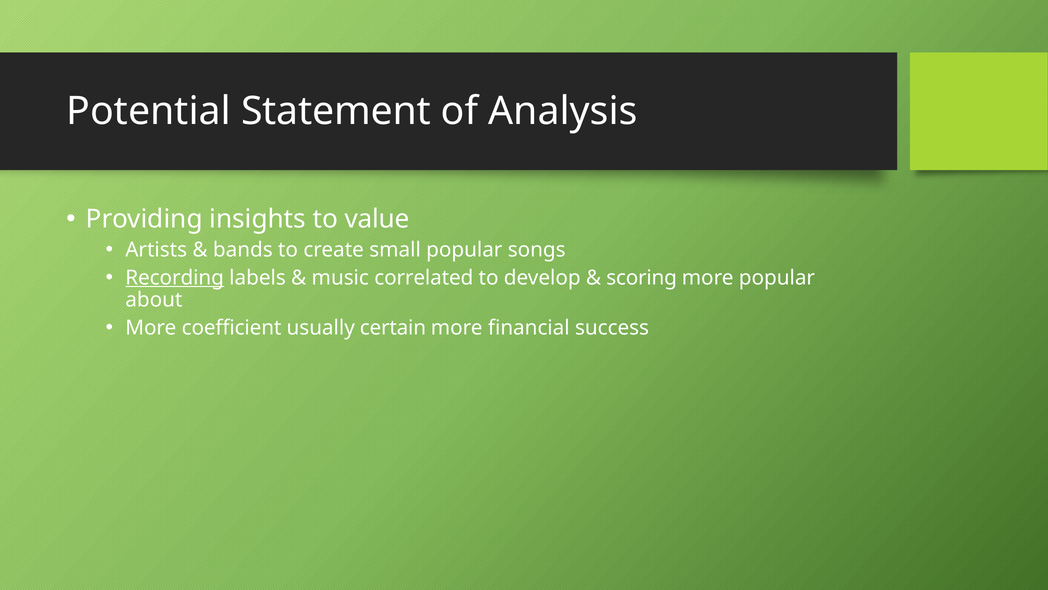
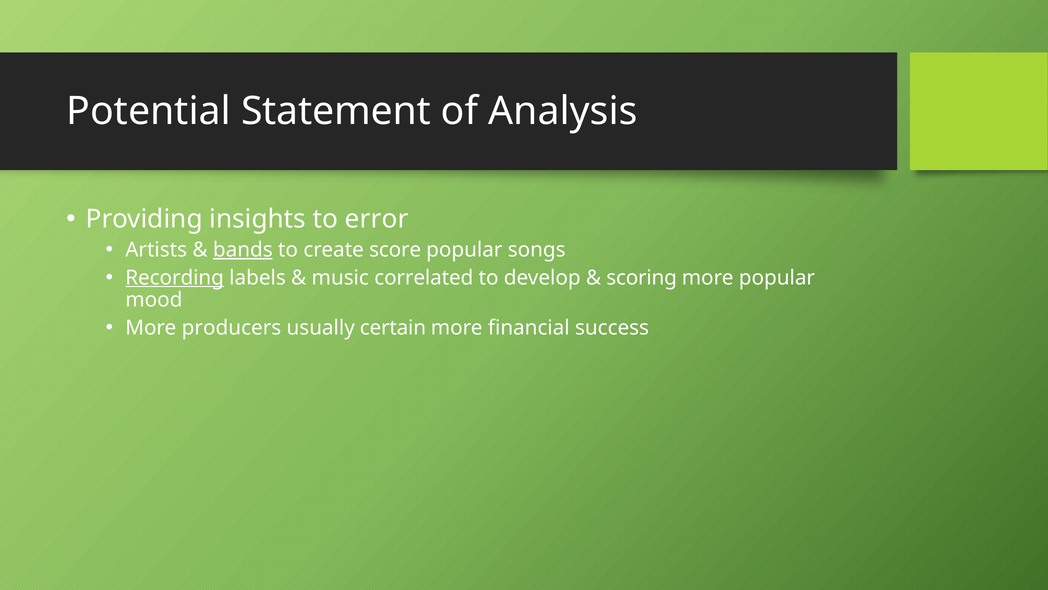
value: value -> error
bands underline: none -> present
small: small -> score
about: about -> mood
coefficient: coefficient -> producers
